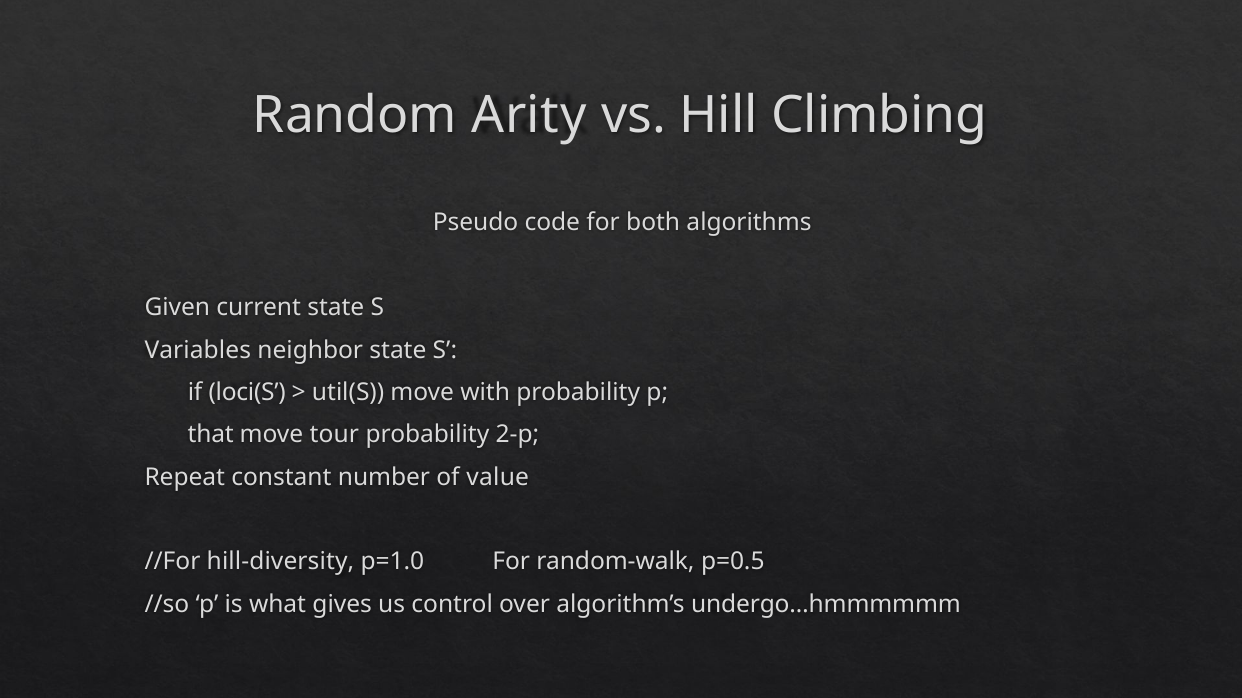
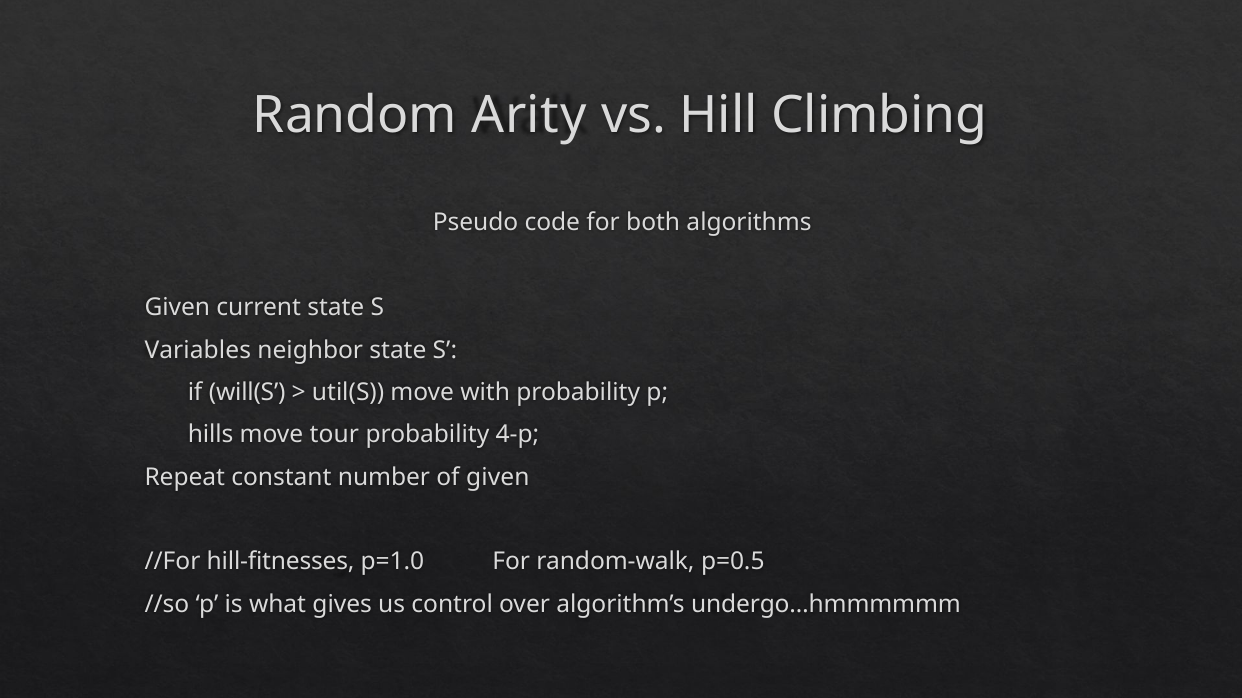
loci(S: loci(S -> will(S
that: that -> hills
2-p: 2-p -> 4-p
of value: value -> given
hill-diversity: hill-diversity -> hill-fitnesses
